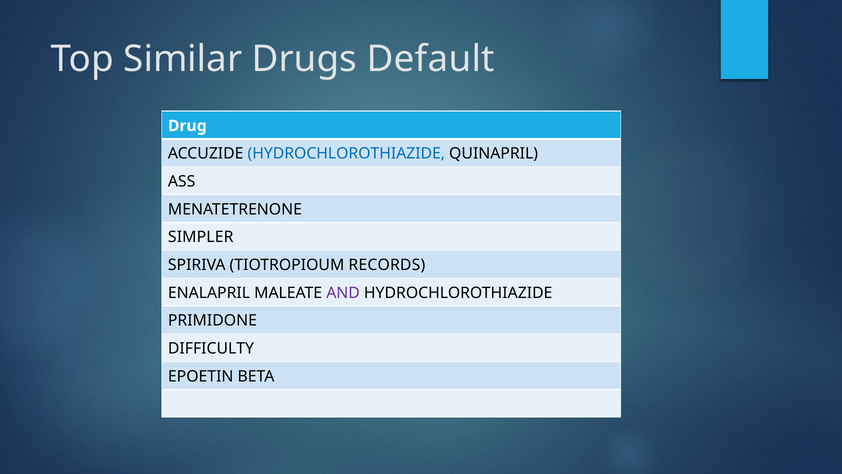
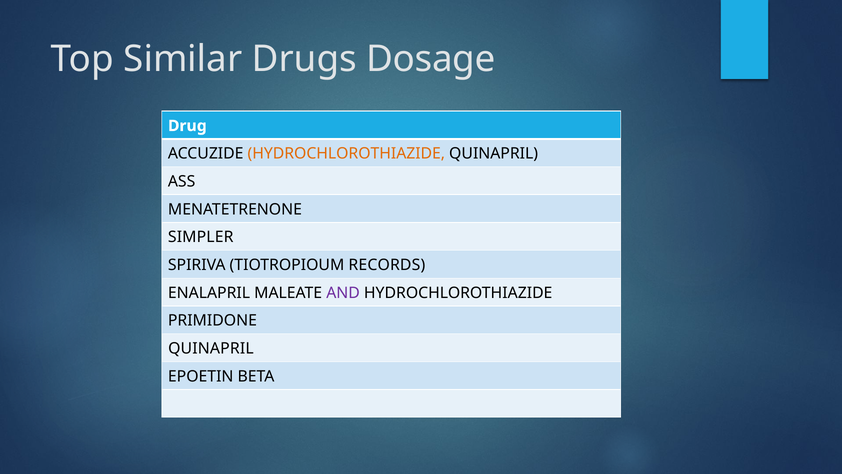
Default: Default -> Dosage
HYDROCHLOROTHIAZIDE at (346, 154) colour: blue -> orange
DIFFICULTY at (211, 348): DIFFICULTY -> QUINAPRIL
